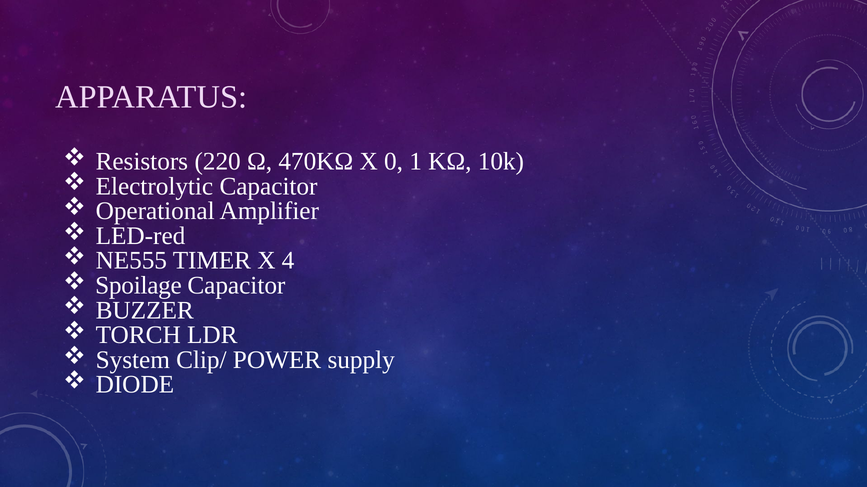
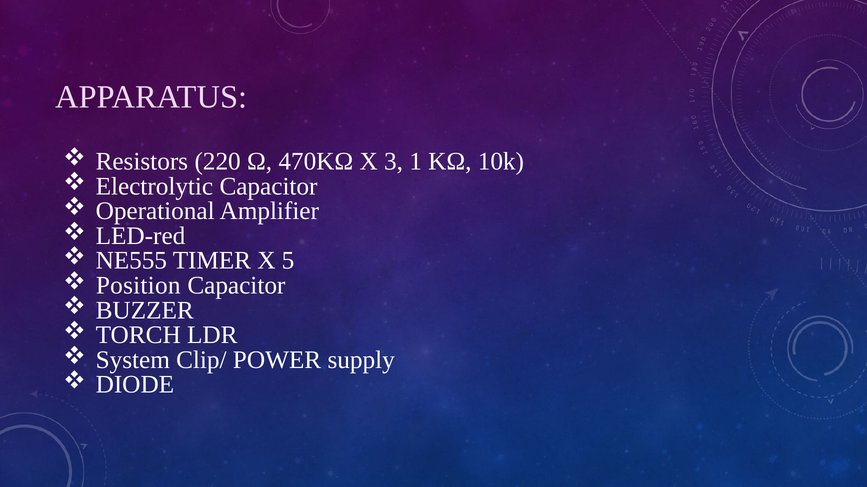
0: 0 -> 3
4: 4 -> 5
Spoilage: Spoilage -> Position
